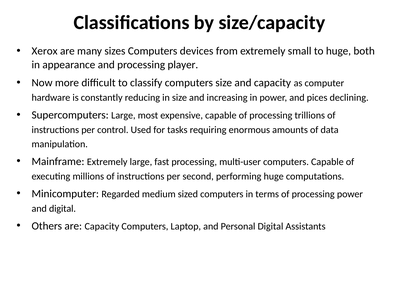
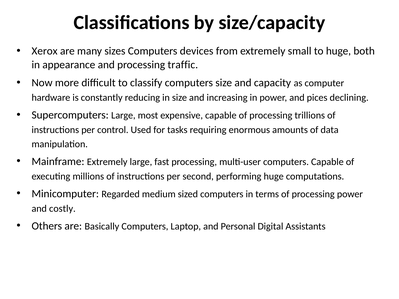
player: player -> traffic
and digital: digital -> costly
are Capacity: Capacity -> Basically
